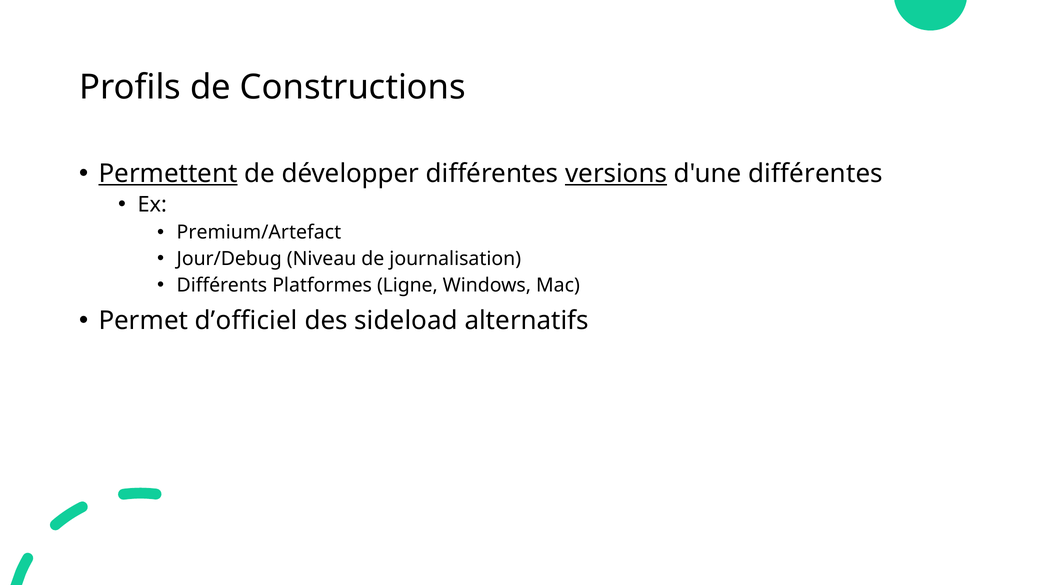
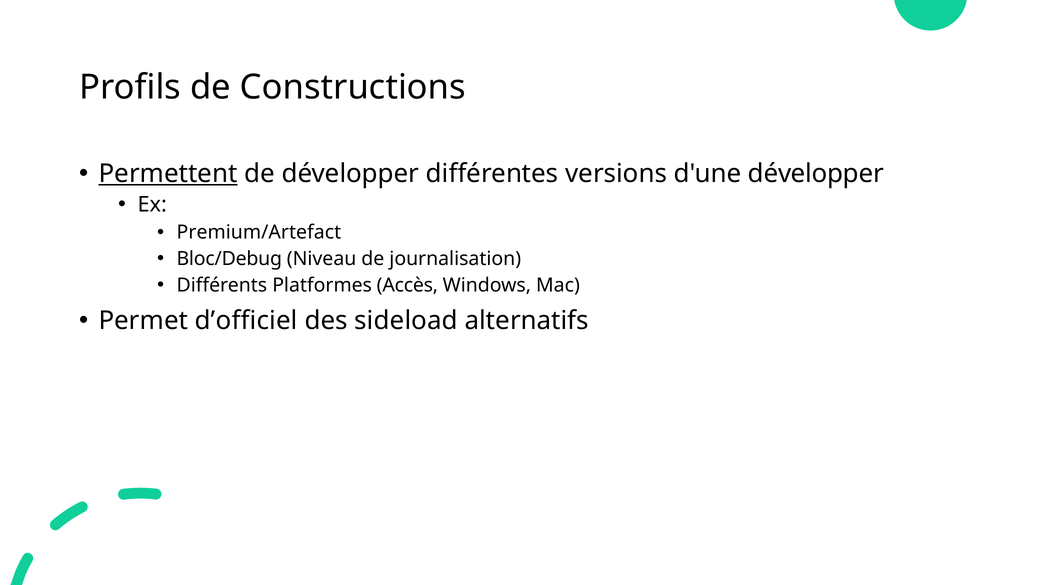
versions underline: present -> none
d'une différentes: différentes -> développer
Jour/Debug: Jour/Debug -> Bloc/Debug
Ligne: Ligne -> Accès
